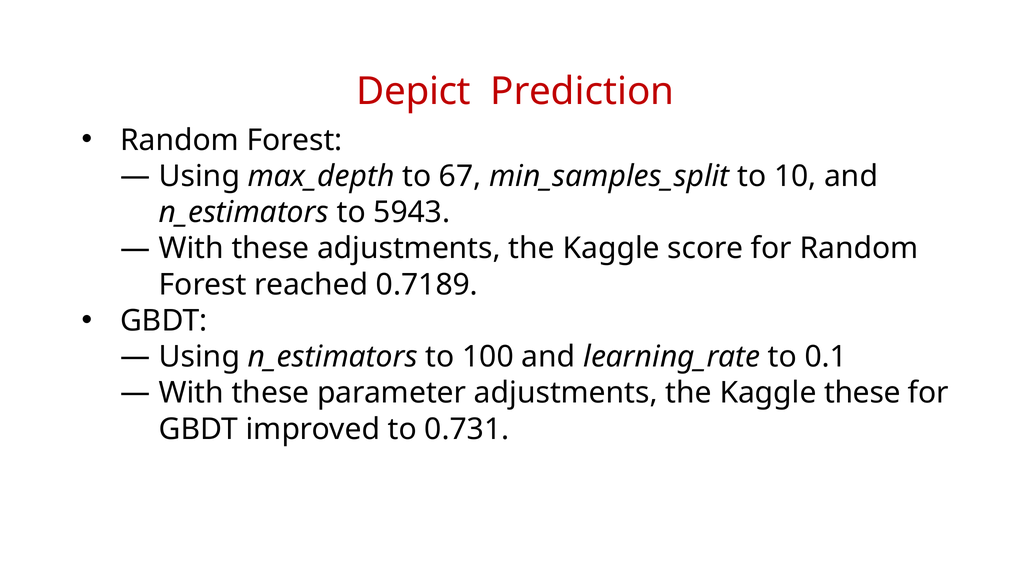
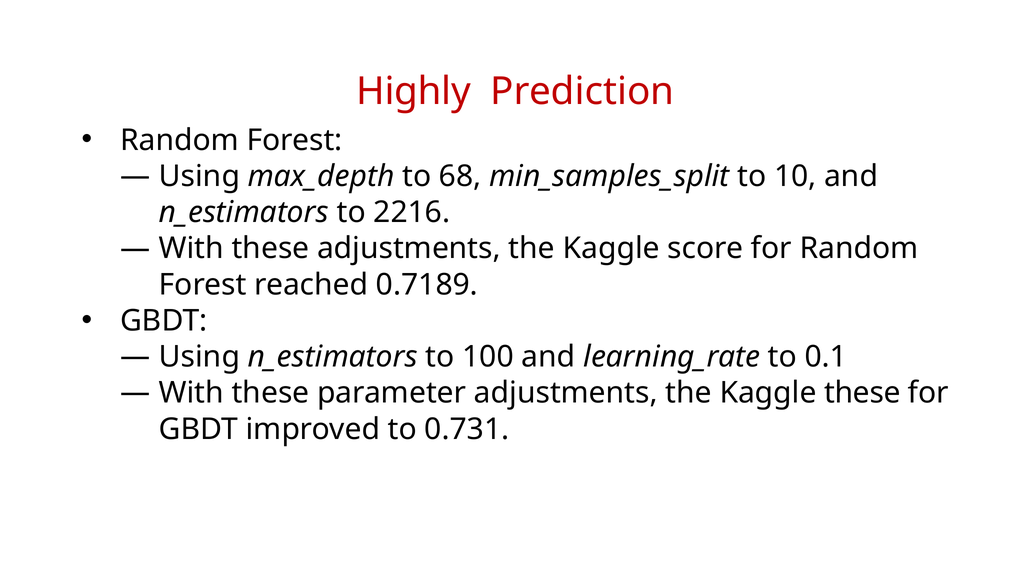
Depict: Depict -> Highly
67: 67 -> 68
5943: 5943 -> 2216
